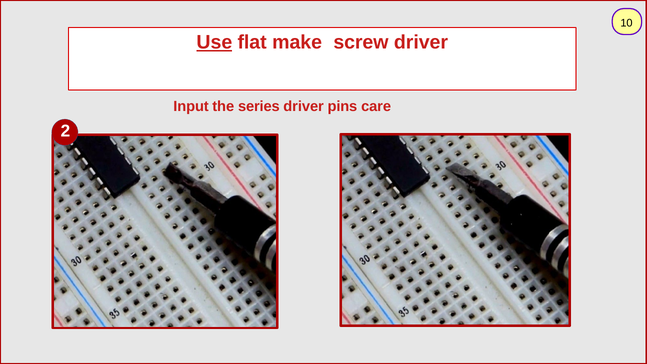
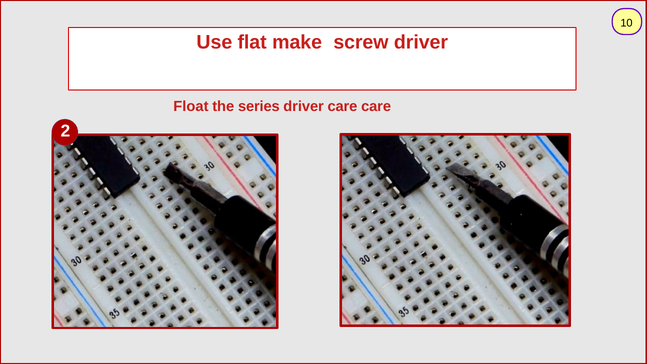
Use underline: present -> none
Input: Input -> Float
driver pins: pins -> care
